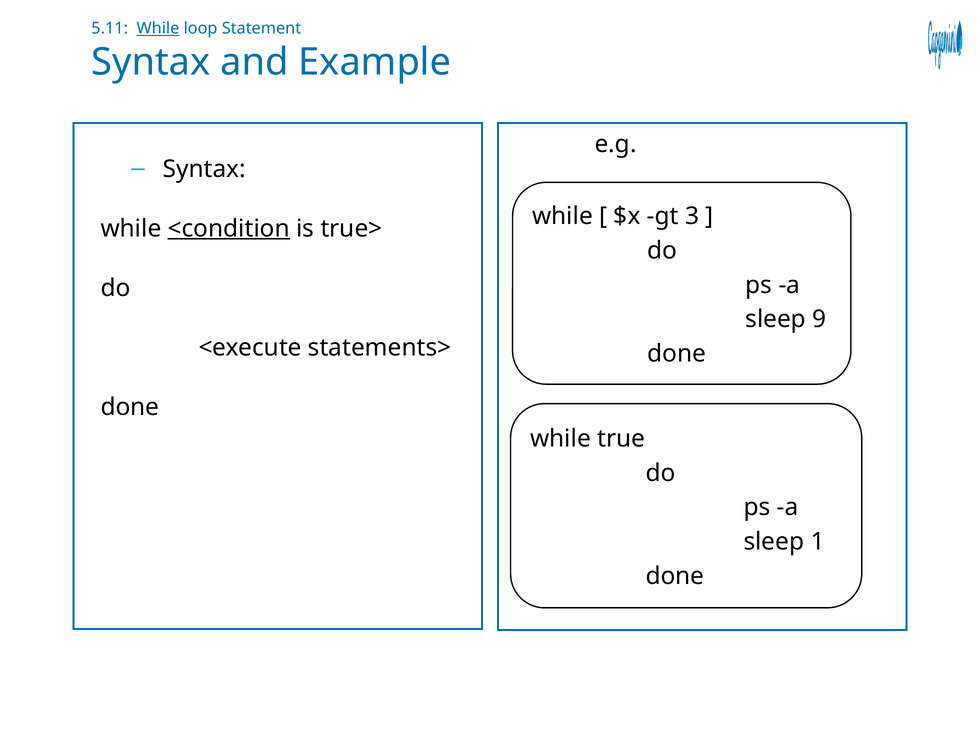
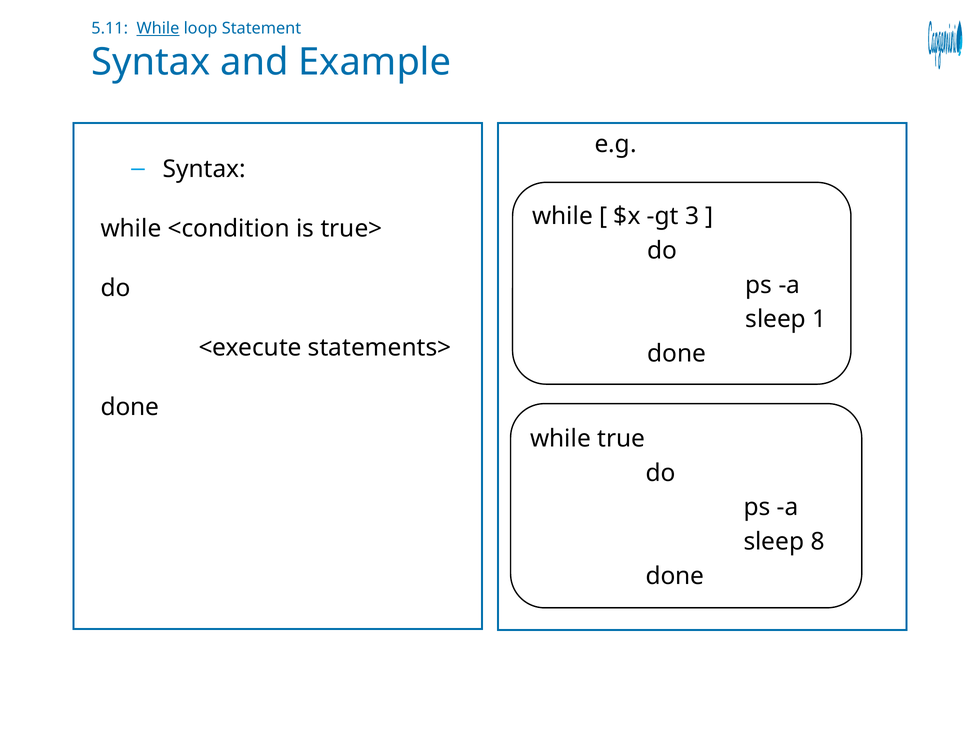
<condition underline: present -> none
9: 9 -> 1
1: 1 -> 8
